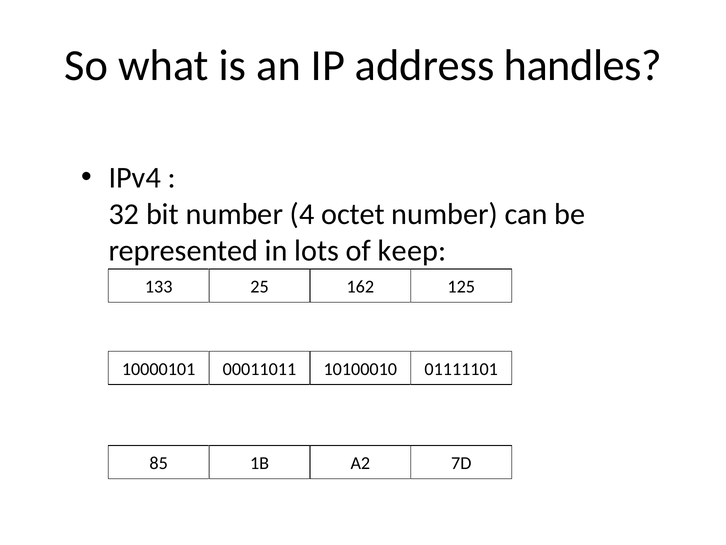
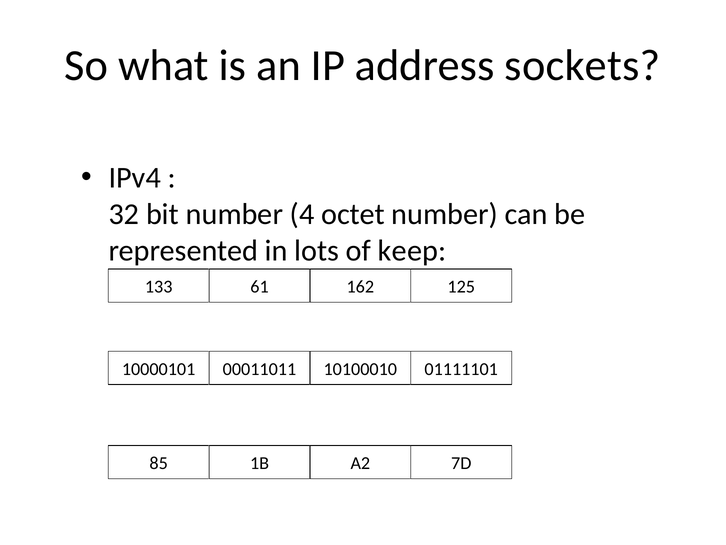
handles: handles -> sockets
25: 25 -> 61
